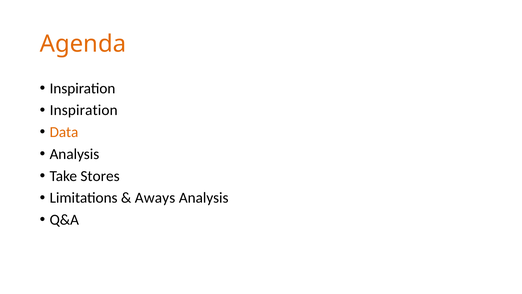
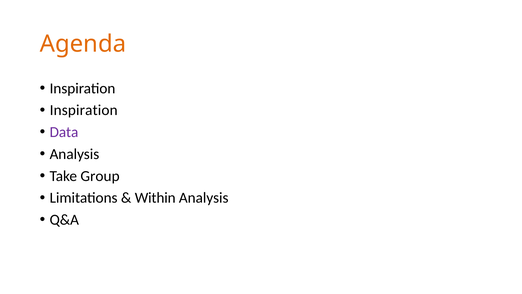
Data colour: orange -> purple
Stores: Stores -> Group
Aways: Aways -> Within
